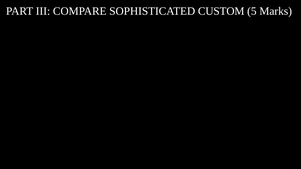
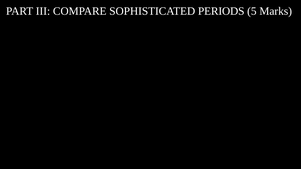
CUSTOM: CUSTOM -> PERIODS
